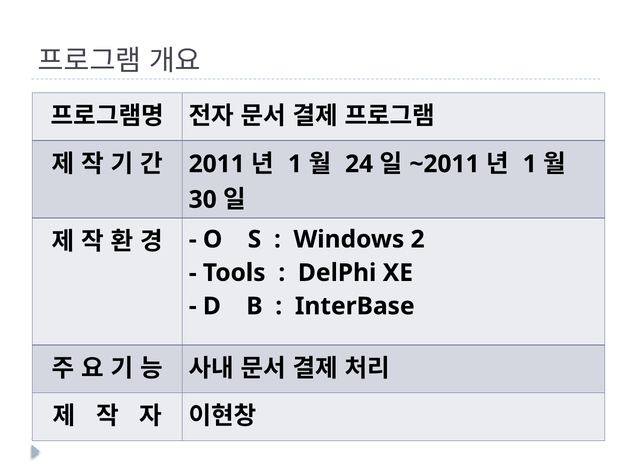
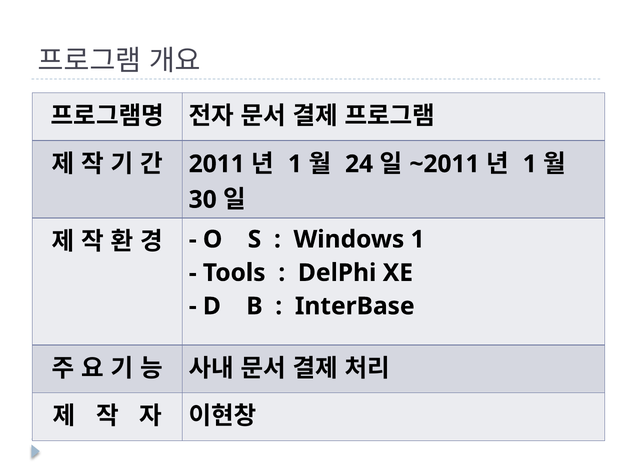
Windows 2: 2 -> 1
